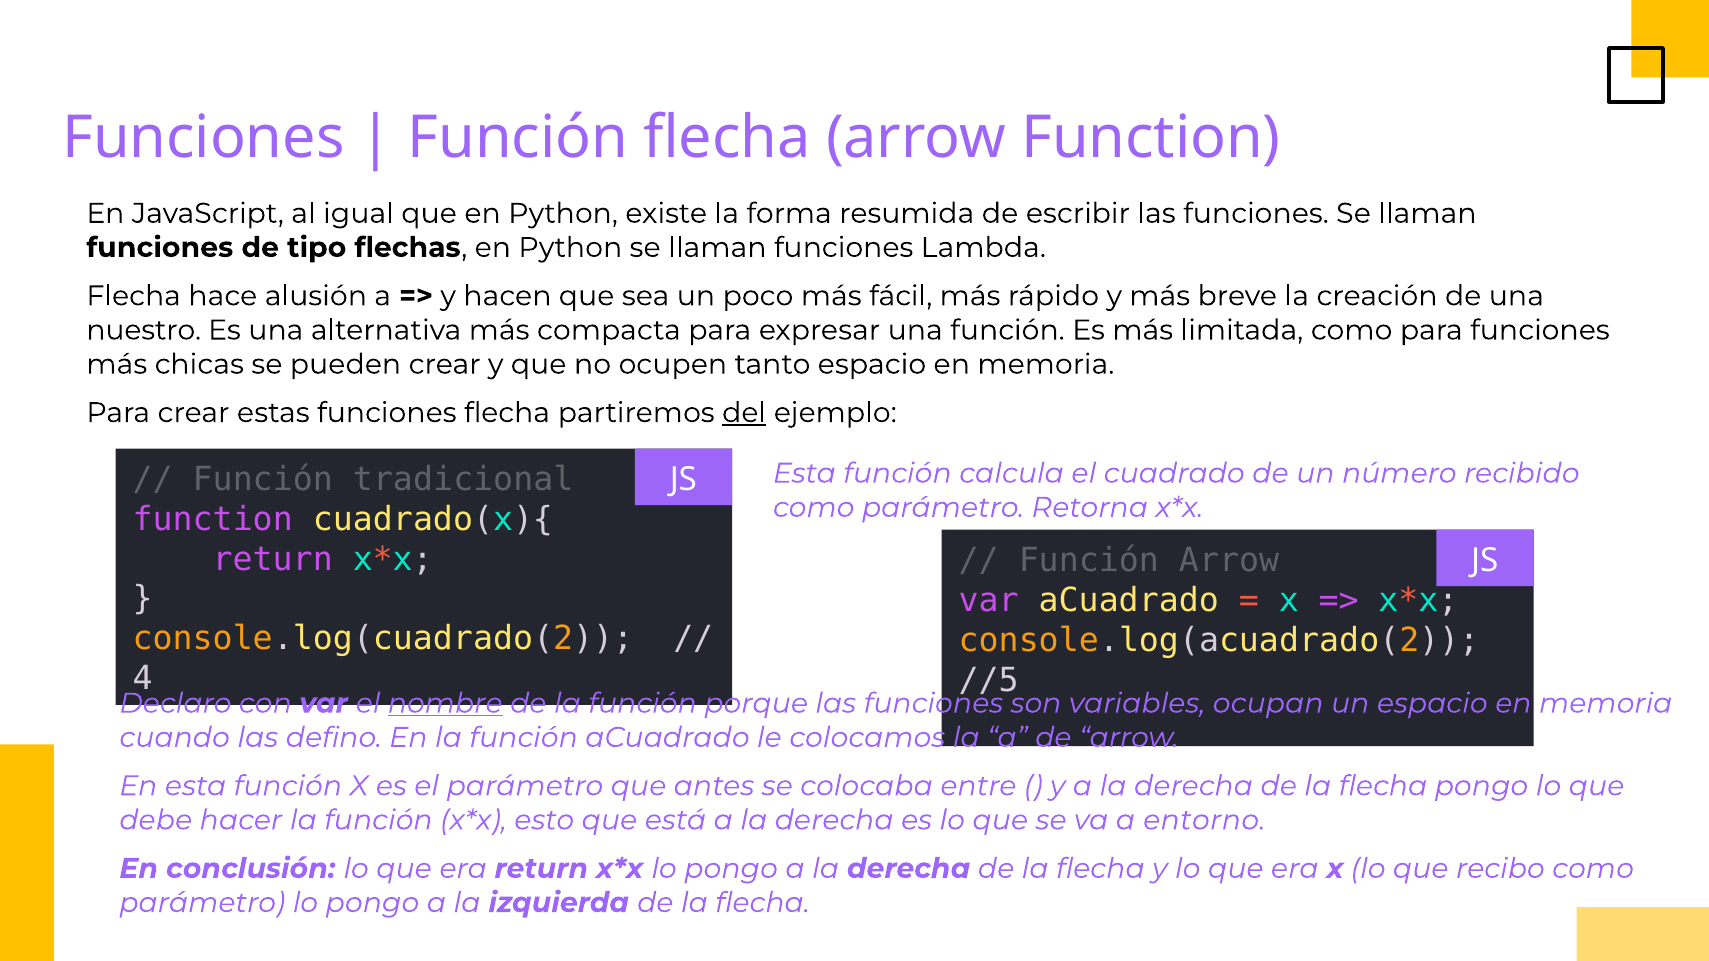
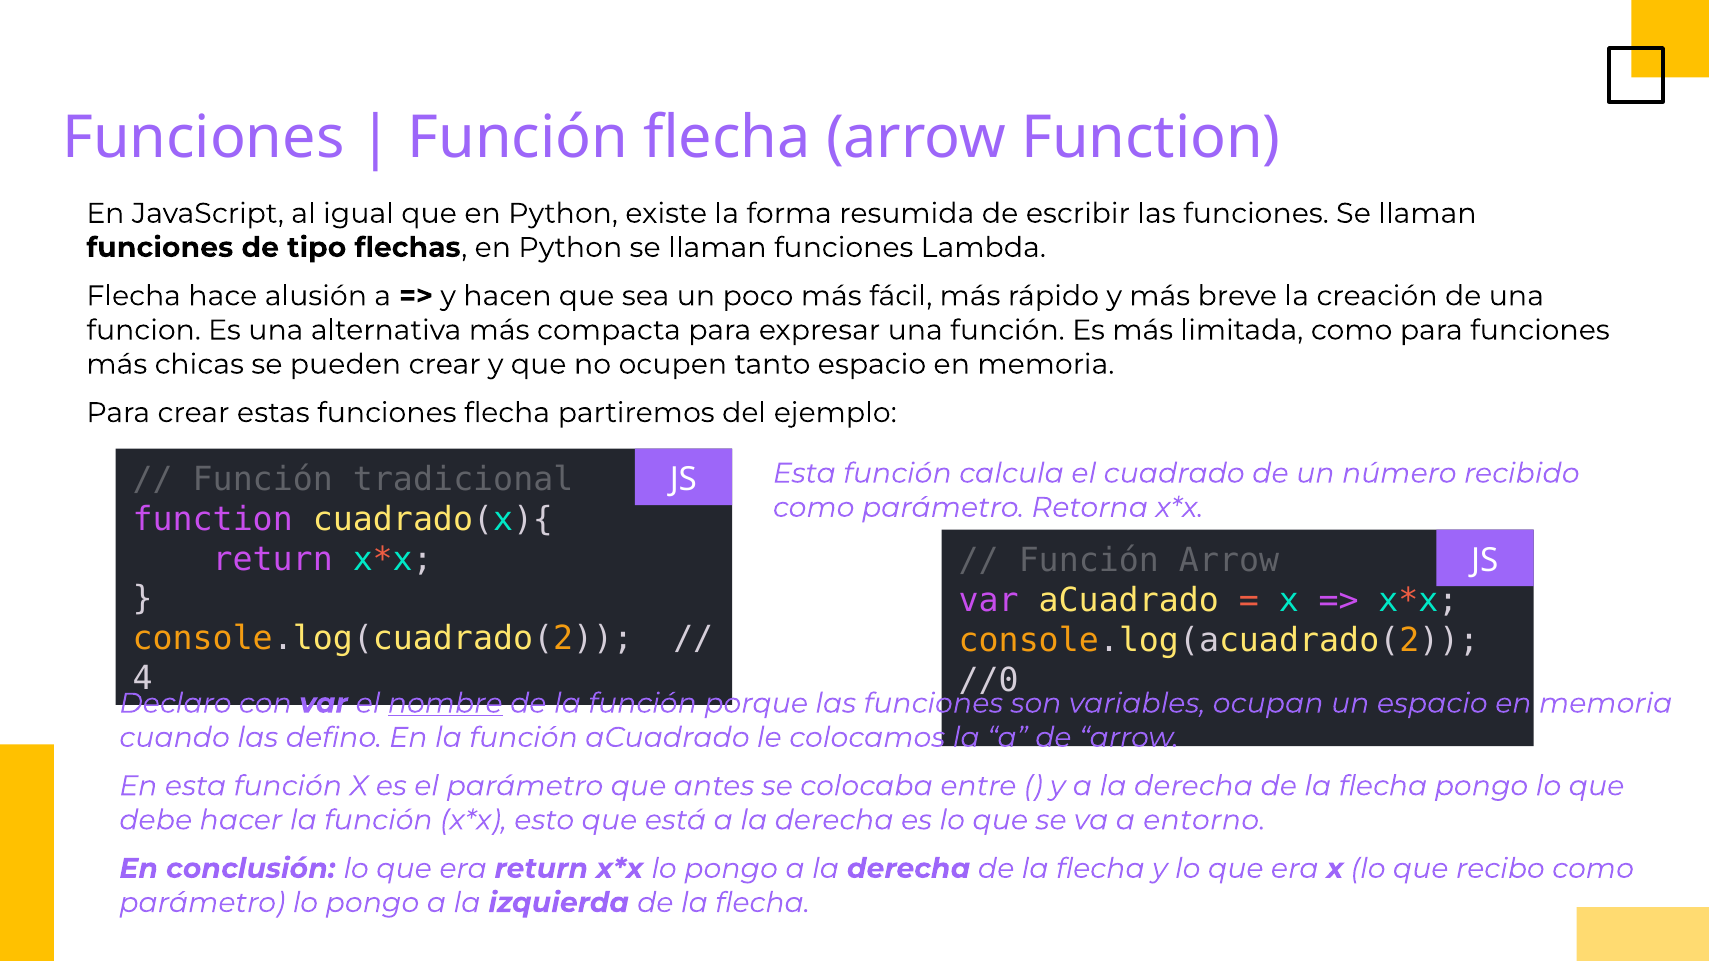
nuestro: nuestro -> funcion
del underline: present -> none
//5: //5 -> //0
